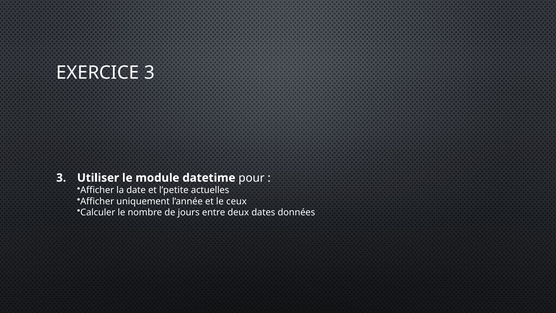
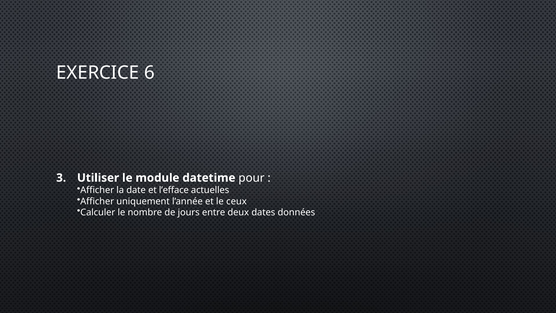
EXERCICE 3: 3 -> 6
l’petite: l’petite -> l’efface
